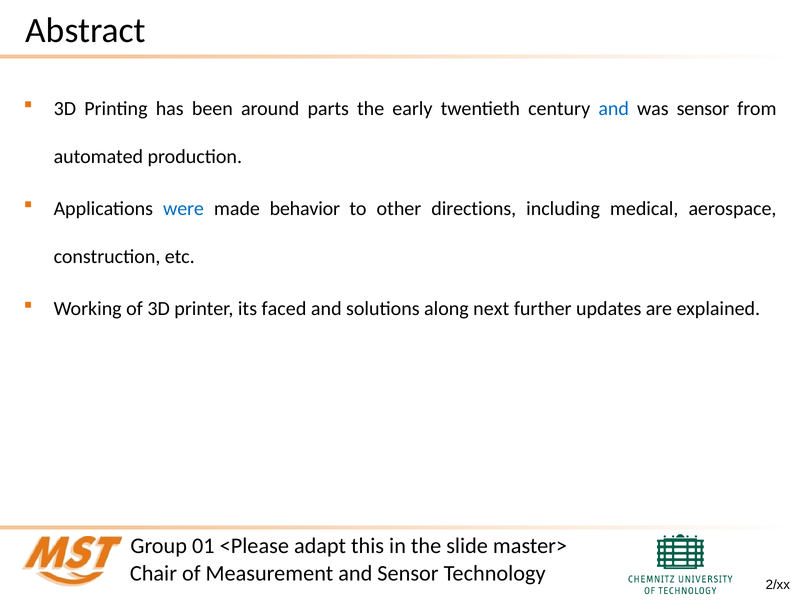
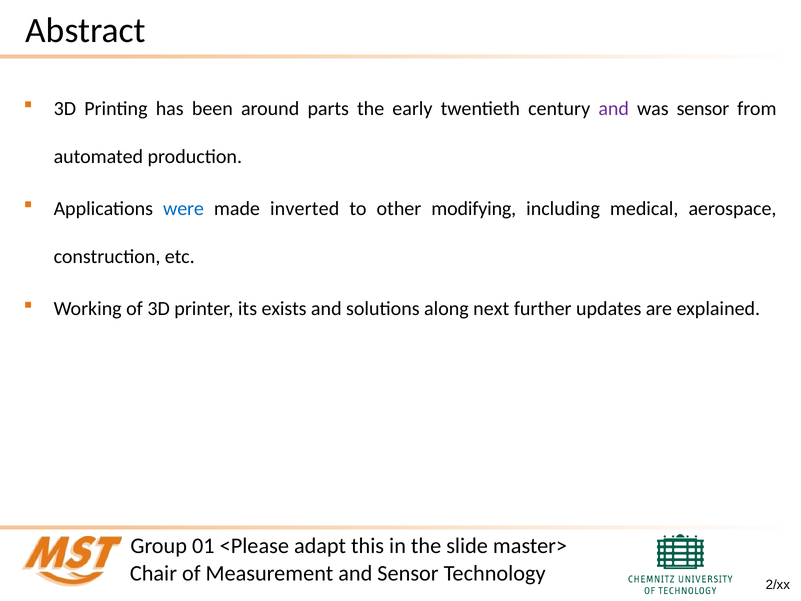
and at (614, 108) colour: blue -> purple
behavior: behavior -> inverted
directions: directions -> modifying
faced: faced -> exists
